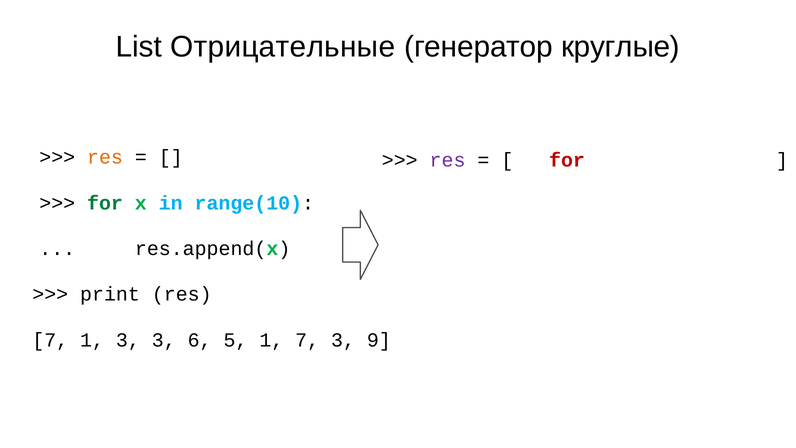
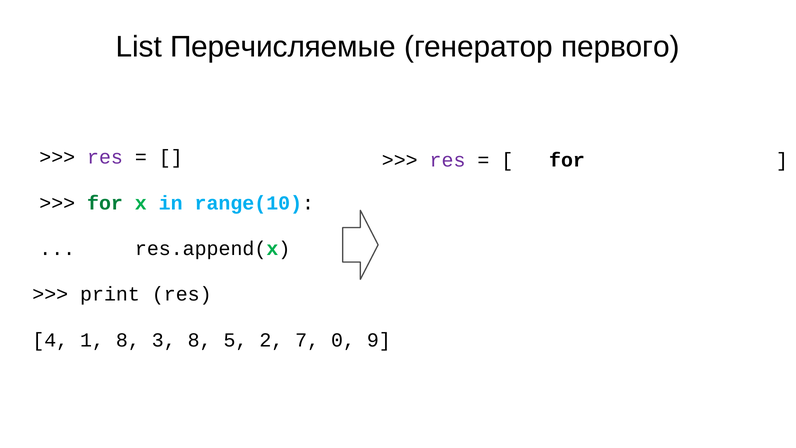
Отрицательные: Отрицательные -> Перечисляемые
круглые: круглые -> первого
res at (105, 157) colour: orange -> purple
for at (567, 160) colour: red -> black
7 at (50, 340): 7 -> 4
1 3: 3 -> 8
3 6: 6 -> 8
5 1: 1 -> 2
7 3: 3 -> 0
